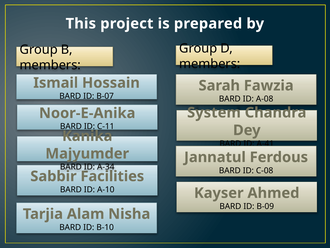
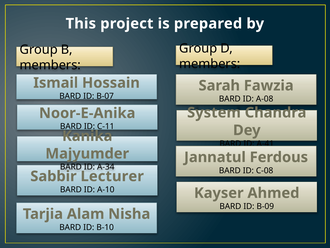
Facilities: Facilities -> Lecturer
